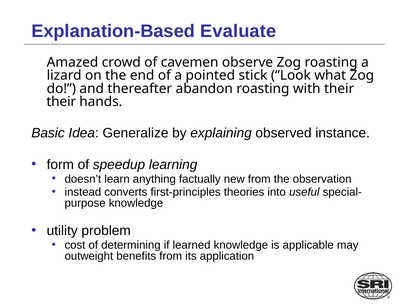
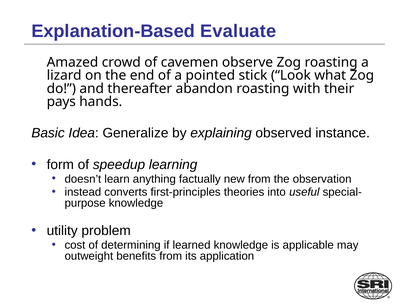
their at (61, 102): their -> pays
